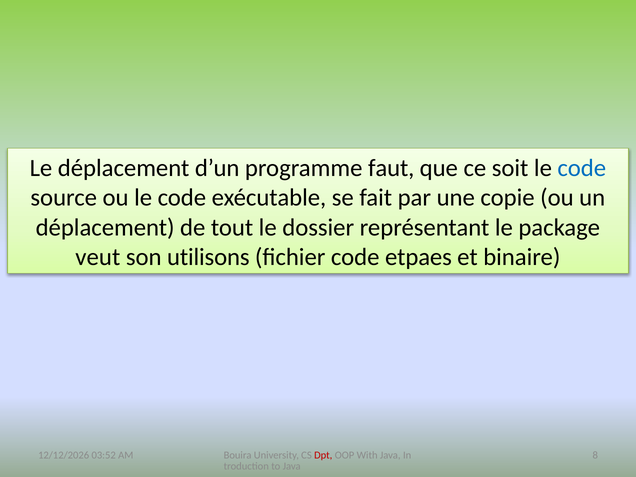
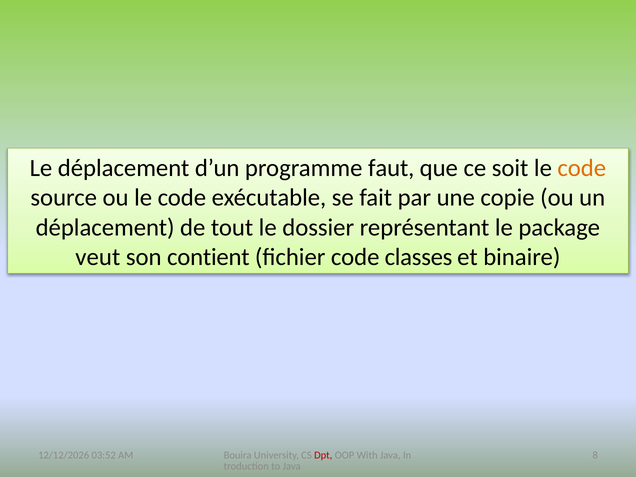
code at (582, 168) colour: blue -> orange
utilisons: utilisons -> contient
etpaes: etpaes -> classes
